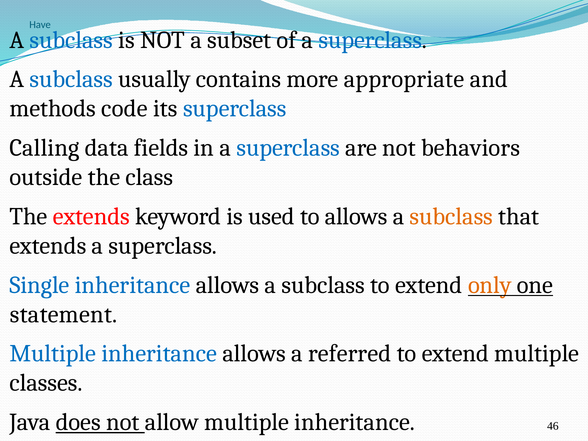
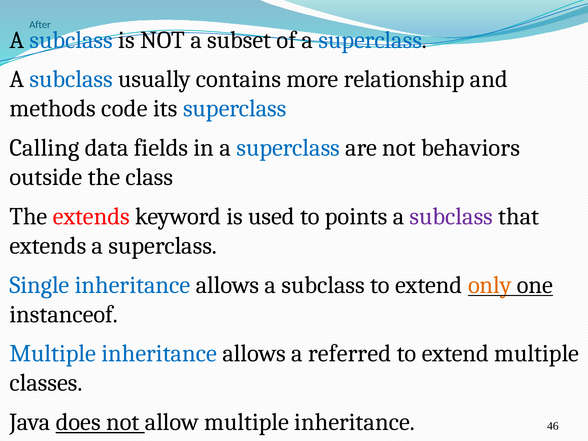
Have: Have -> After
appropriate: appropriate -> relationship
to allows: allows -> points
subclass at (451, 216) colour: orange -> purple
statement: statement -> instanceof
